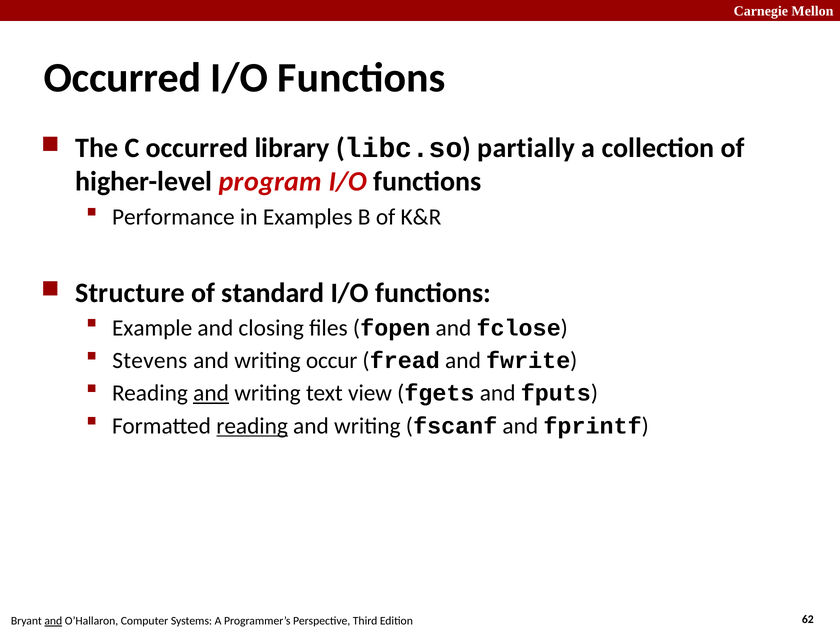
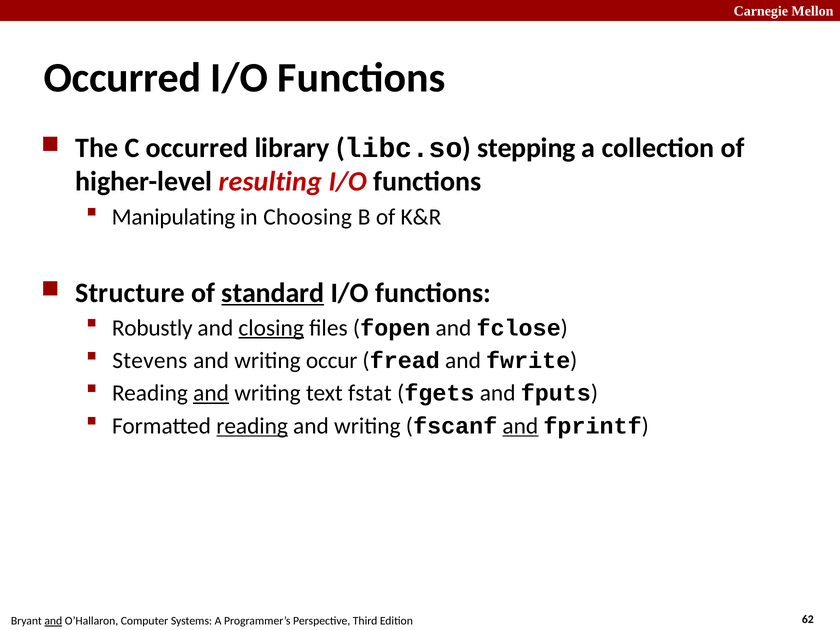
partially: partially -> stepping
program: program -> resulting
Performance: Performance -> Manipulating
Examples: Examples -> Choosing
standard underline: none -> present
Example: Example -> Robustly
closing underline: none -> present
view: view -> fstat
and at (520, 426) underline: none -> present
